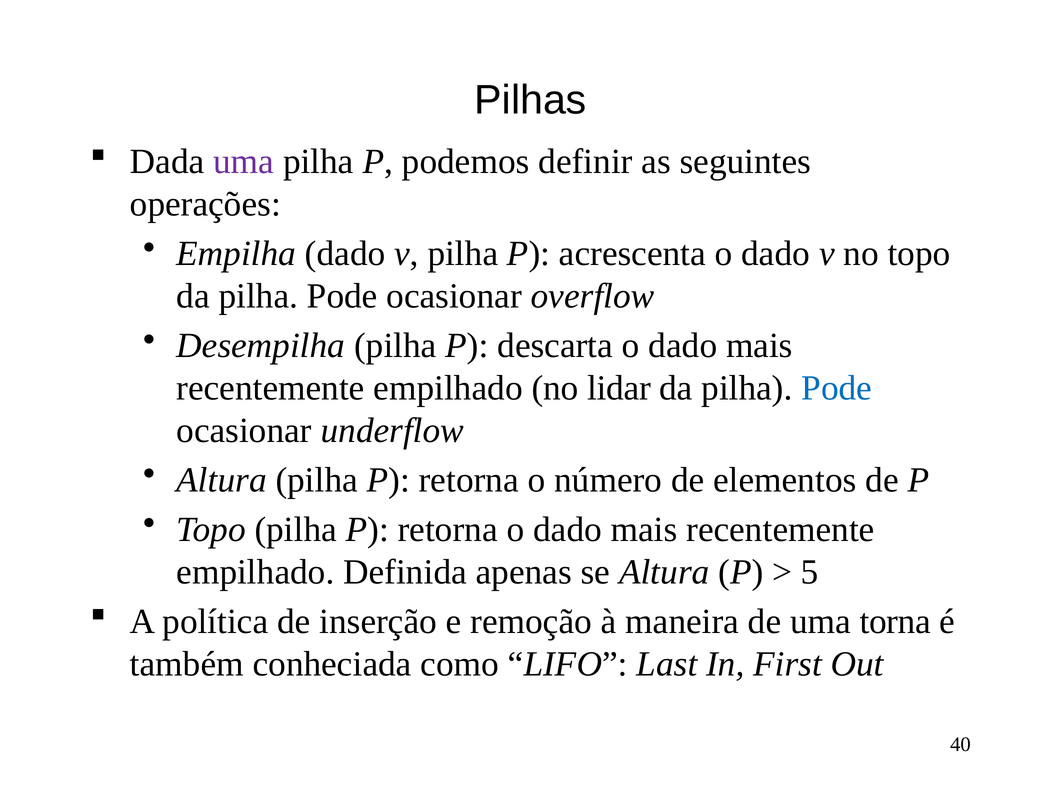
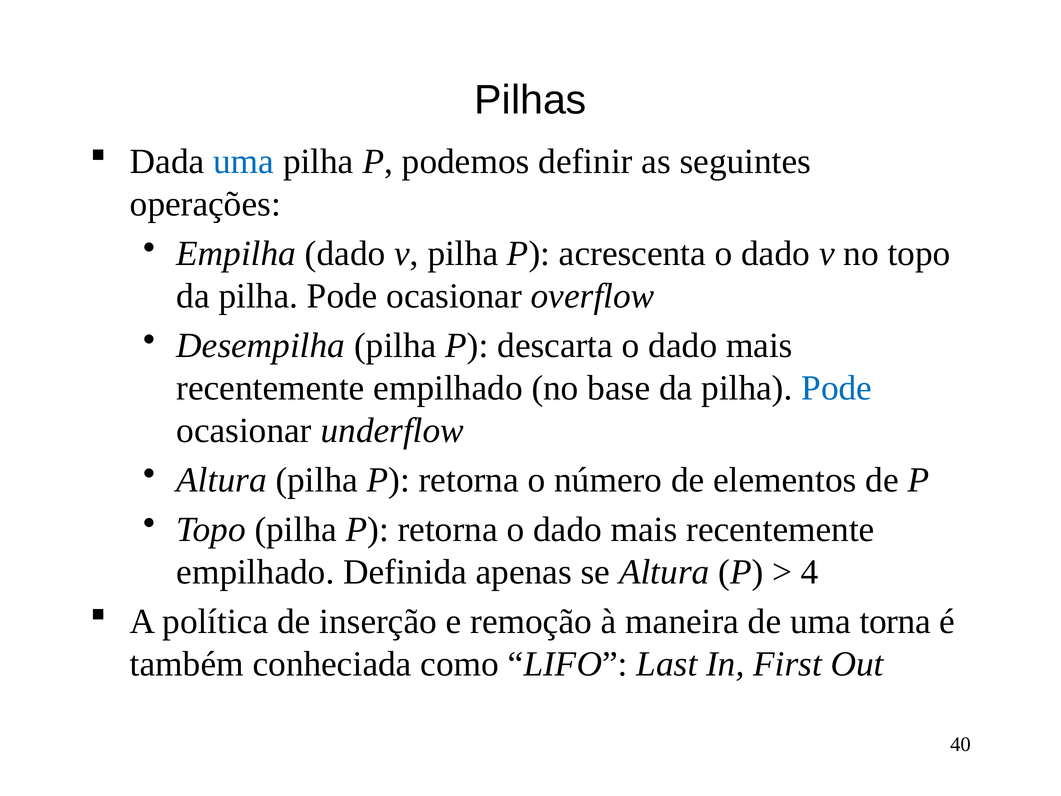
uma at (244, 162) colour: purple -> blue
lidar: lidar -> base
5: 5 -> 4
